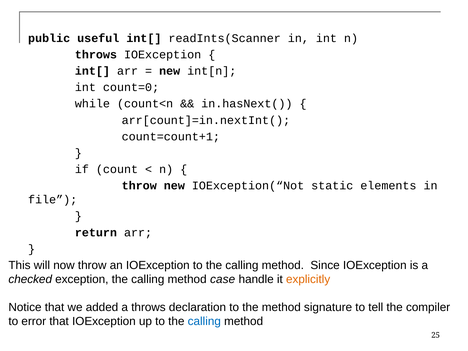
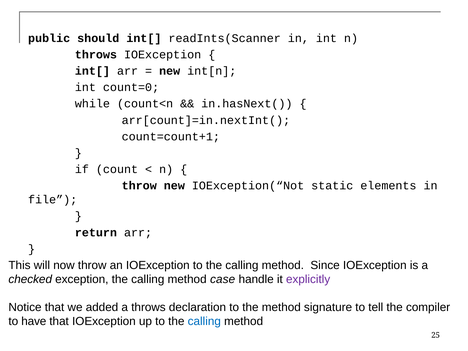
useful: useful -> should
explicitly colour: orange -> purple
error: error -> have
